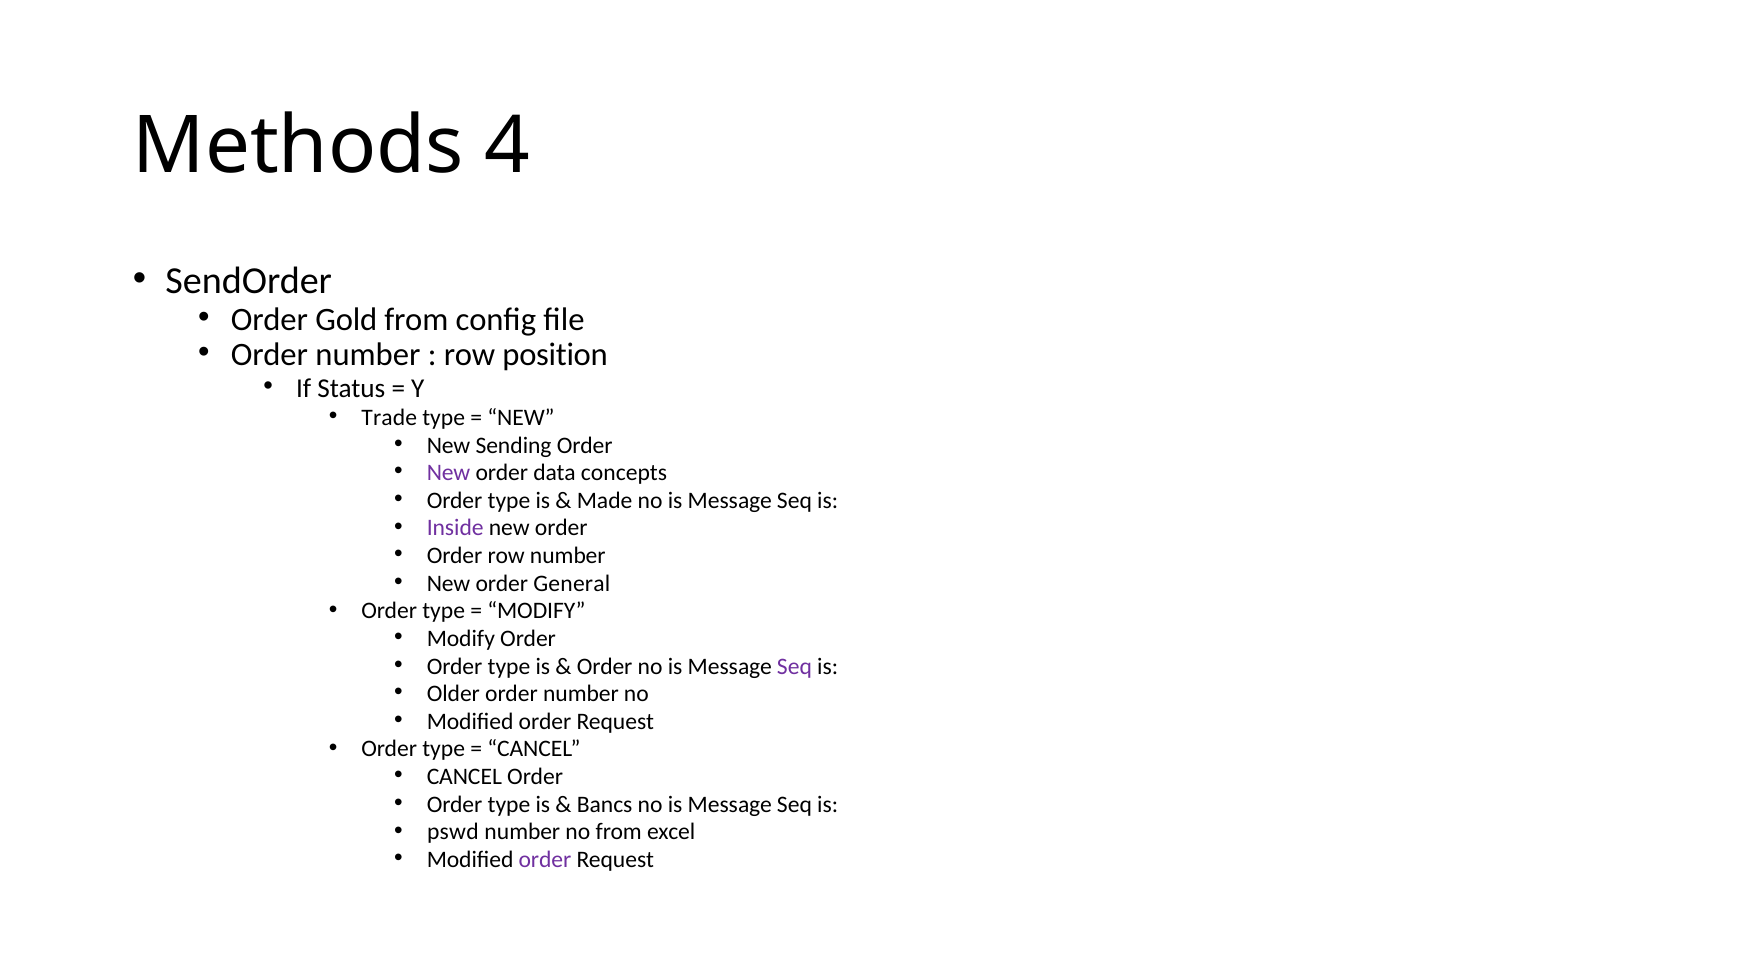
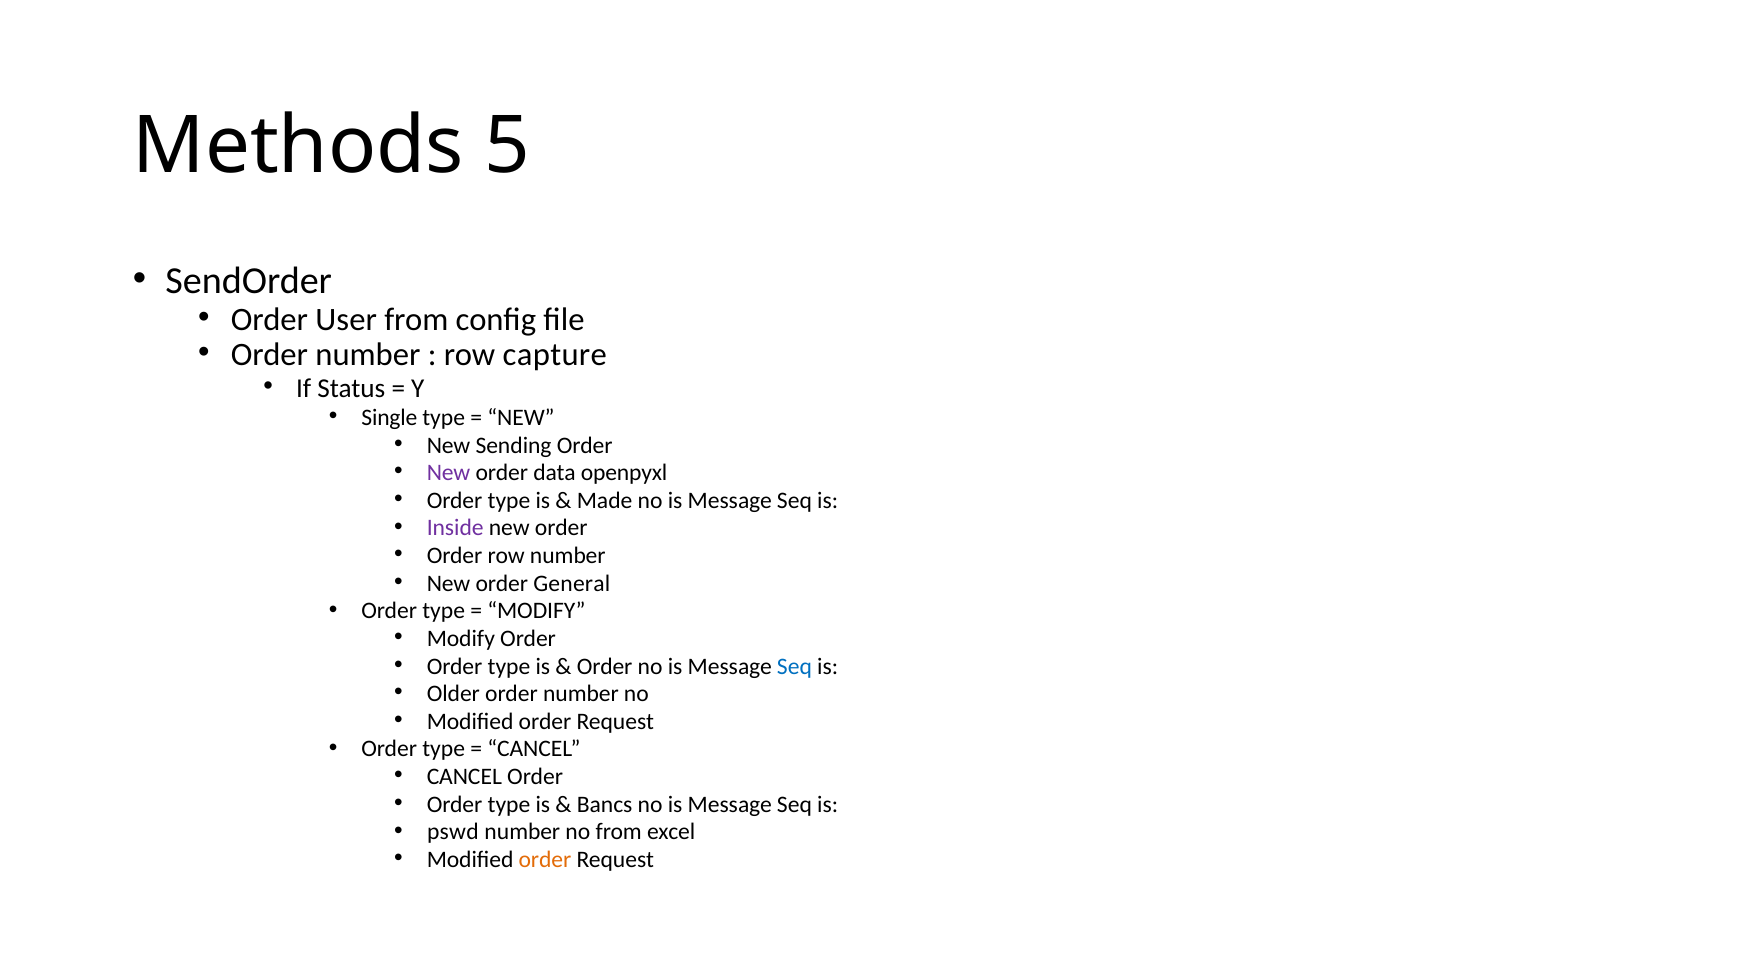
4: 4 -> 5
Gold: Gold -> User
position: position -> capture
Trade: Trade -> Single
concepts: concepts -> openpyxl
Seq at (794, 666) colour: purple -> blue
order at (545, 860) colour: purple -> orange
